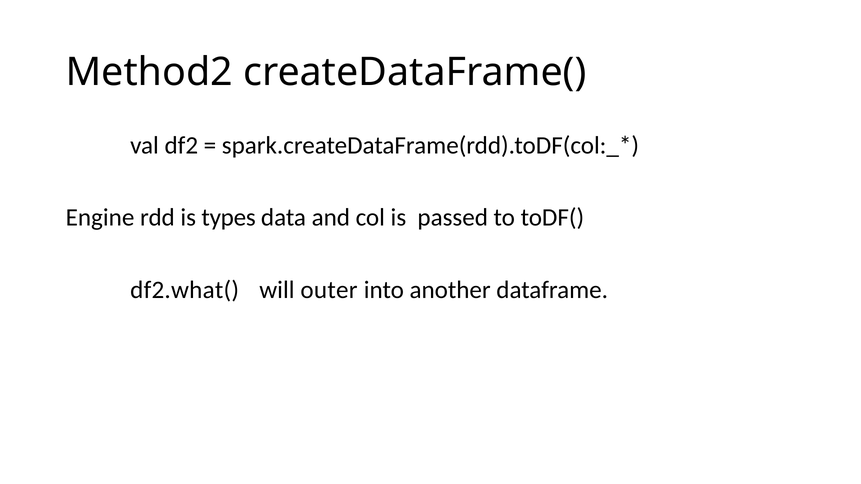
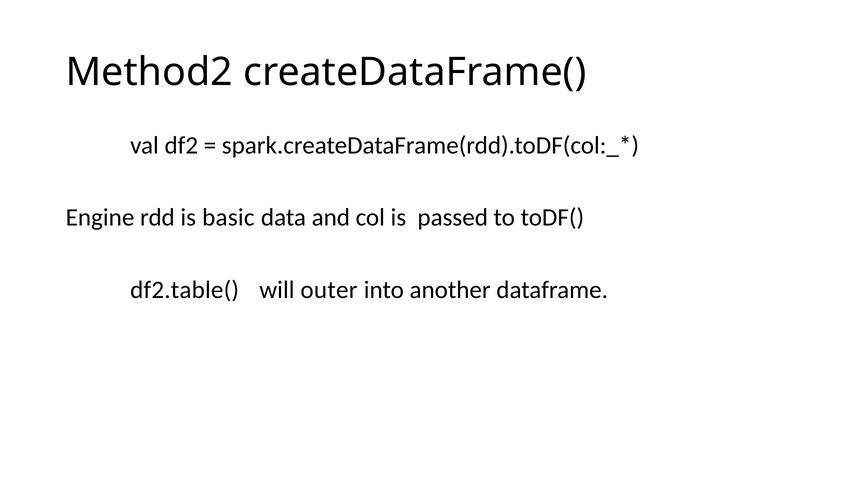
types: types -> basic
df2.what(: df2.what( -> df2.table(
